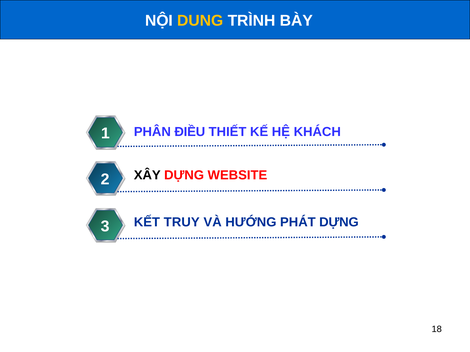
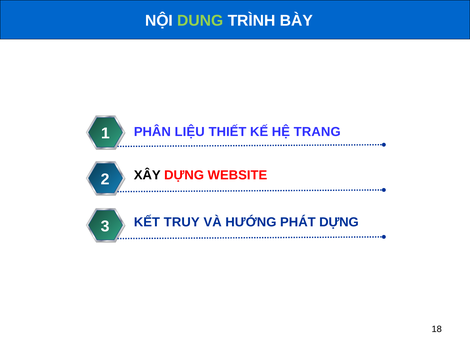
DUNG colour: yellow -> light green
ĐIỀU: ĐIỀU -> LIỆU
KHÁCH: KHÁCH -> TRANG
